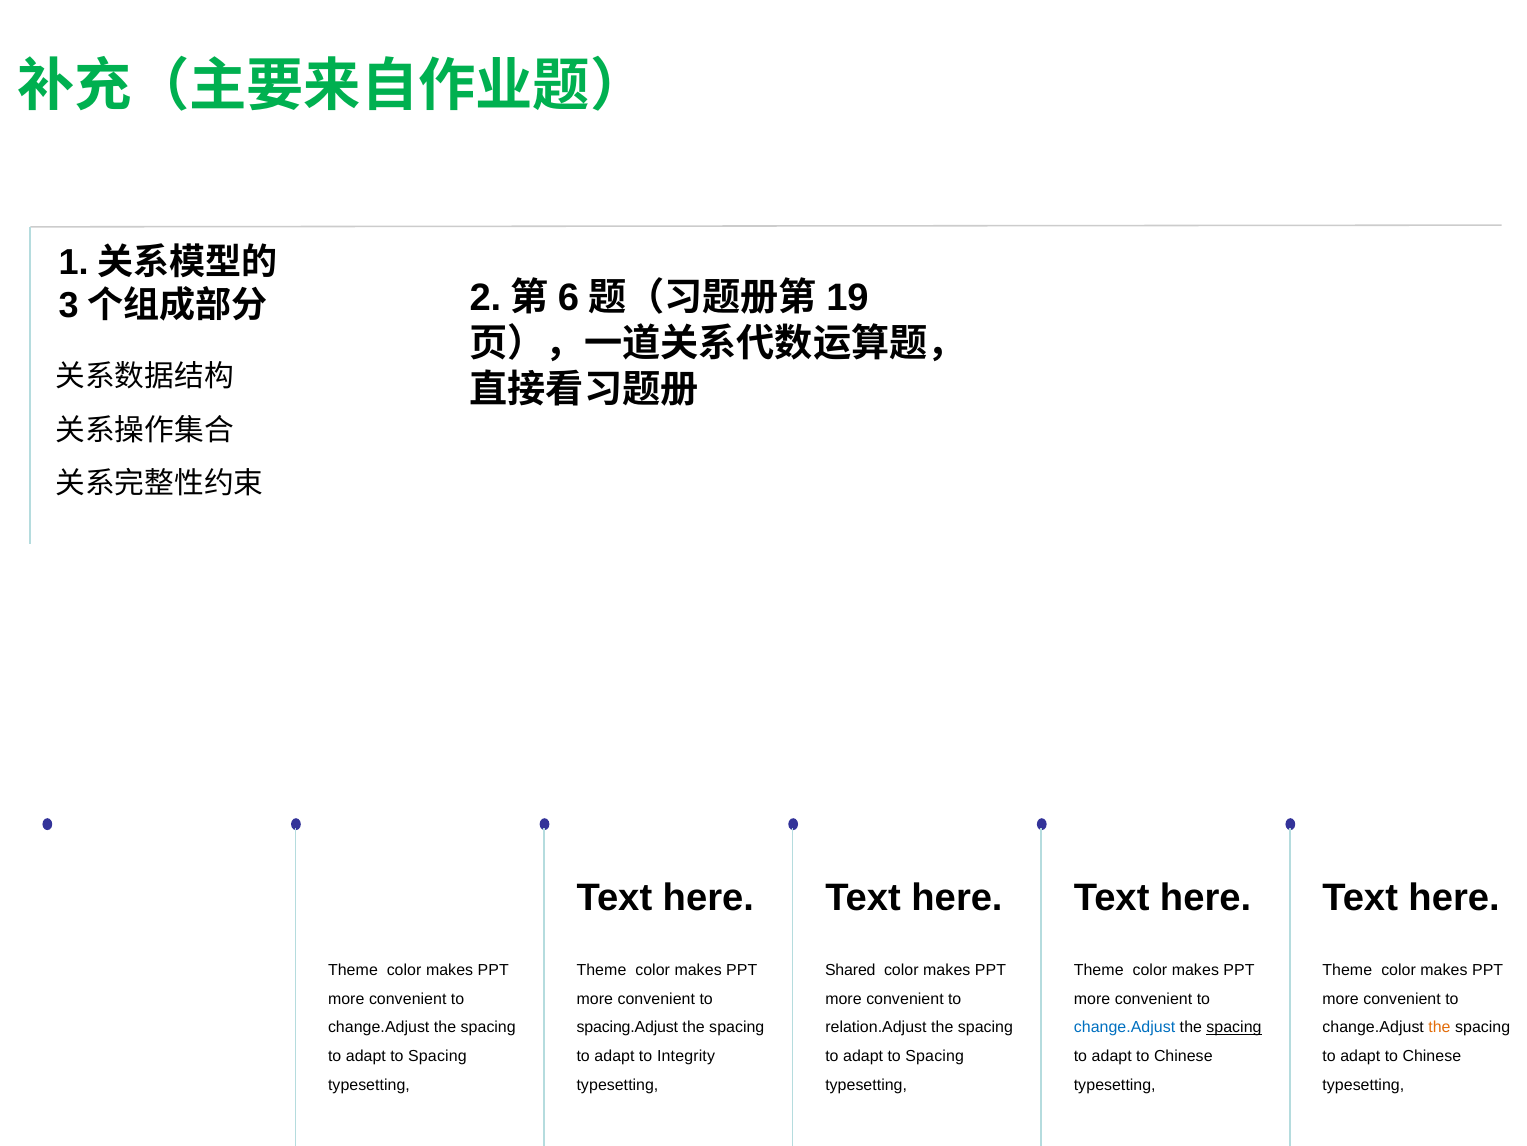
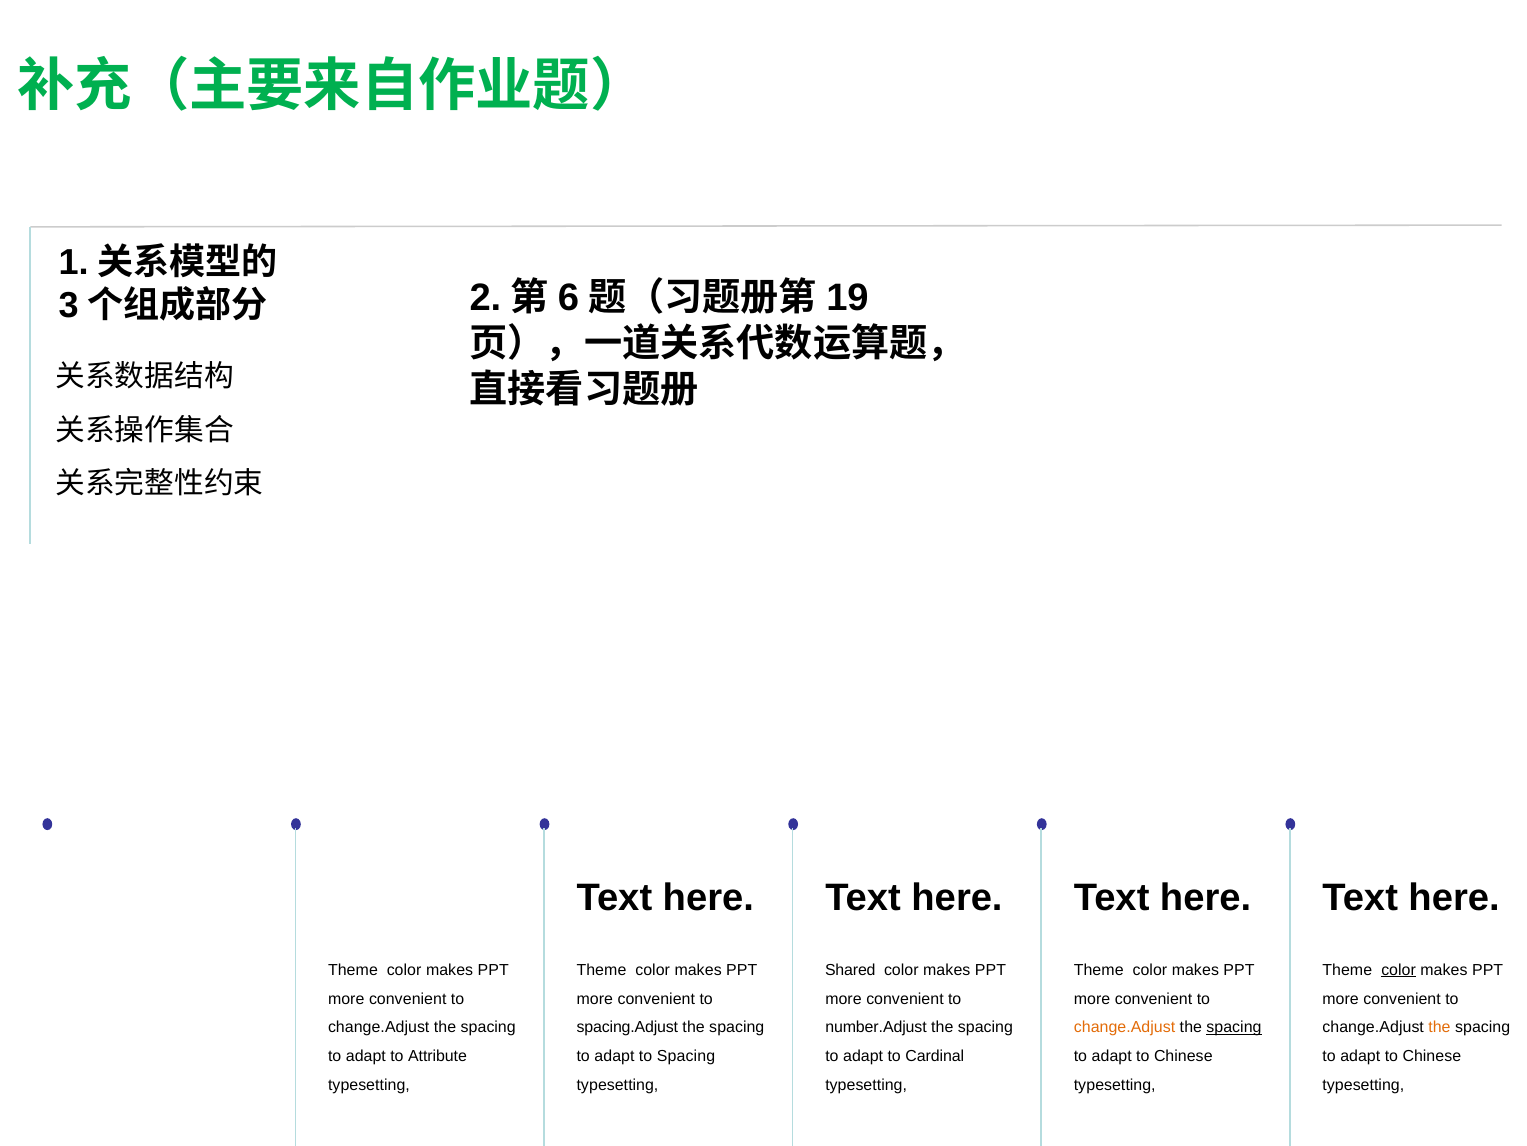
color at (1399, 969) underline: none -> present
relation.Adjust: relation.Adjust -> number.Adjust
change.Adjust at (1125, 1027) colour: blue -> orange
Spacing at (437, 1055): Spacing -> Attribute
to Integrity: Integrity -> Spacing
Spacing at (935, 1055): Spacing -> Cardinal
